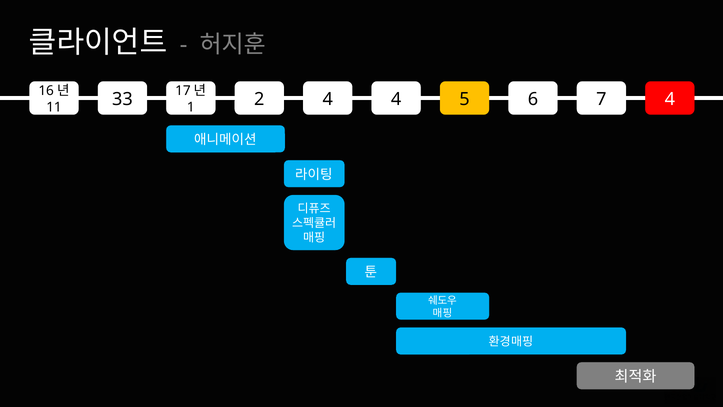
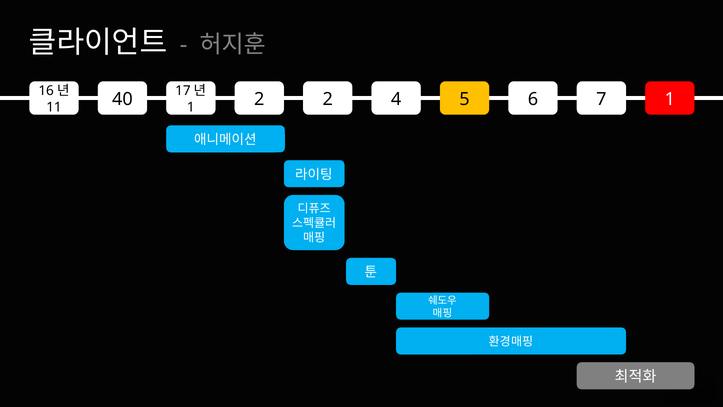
2 4: 4 -> 2
5 4: 4 -> 1
33: 33 -> 40
